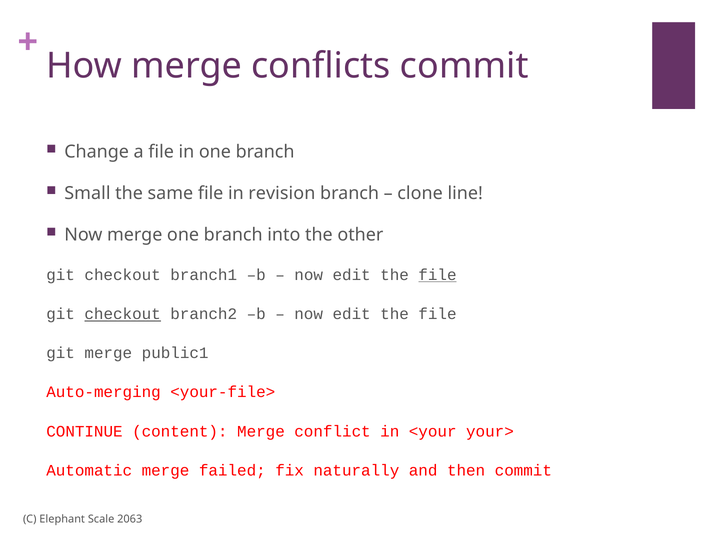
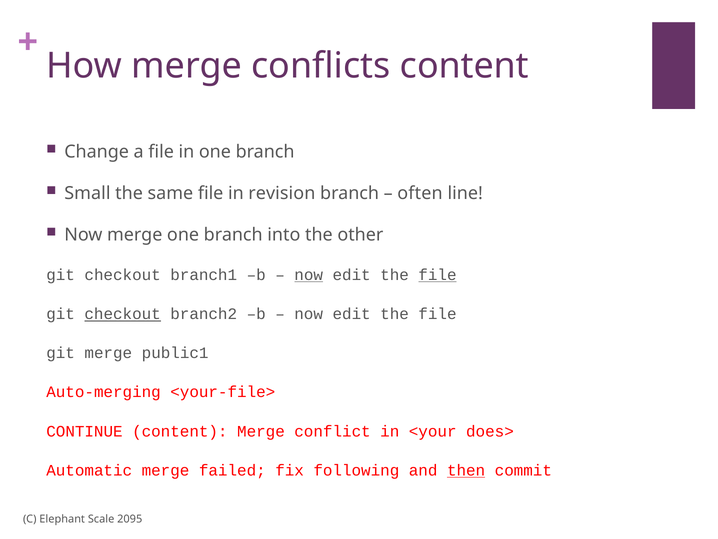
conflicts commit: commit -> content
clone: clone -> often
now at (309, 275) underline: none -> present
your>: your> -> does>
naturally: naturally -> following
then underline: none -> present
2063: 2063 -> 2095
